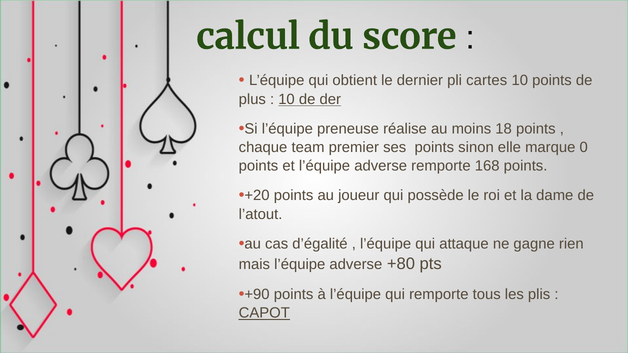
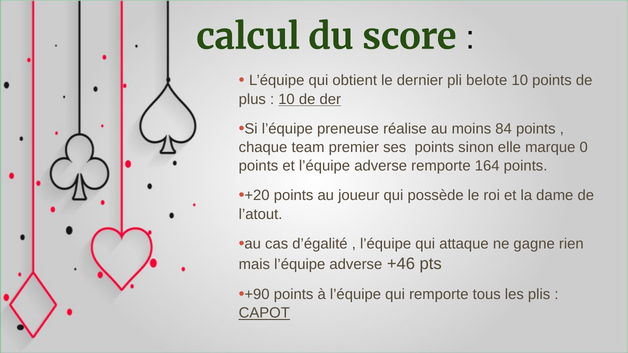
cartes: cartes -> belote
18: 18 -> 84
168: 168 -> 164
+80: +80 -> +46
